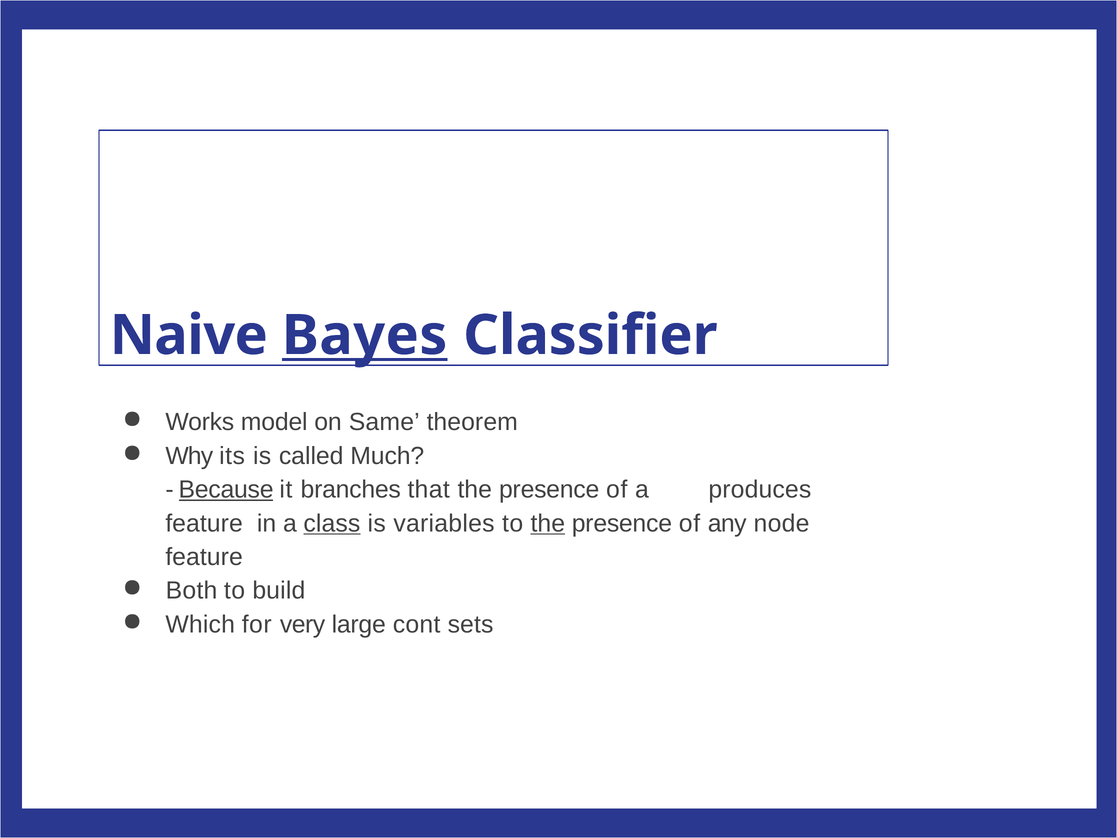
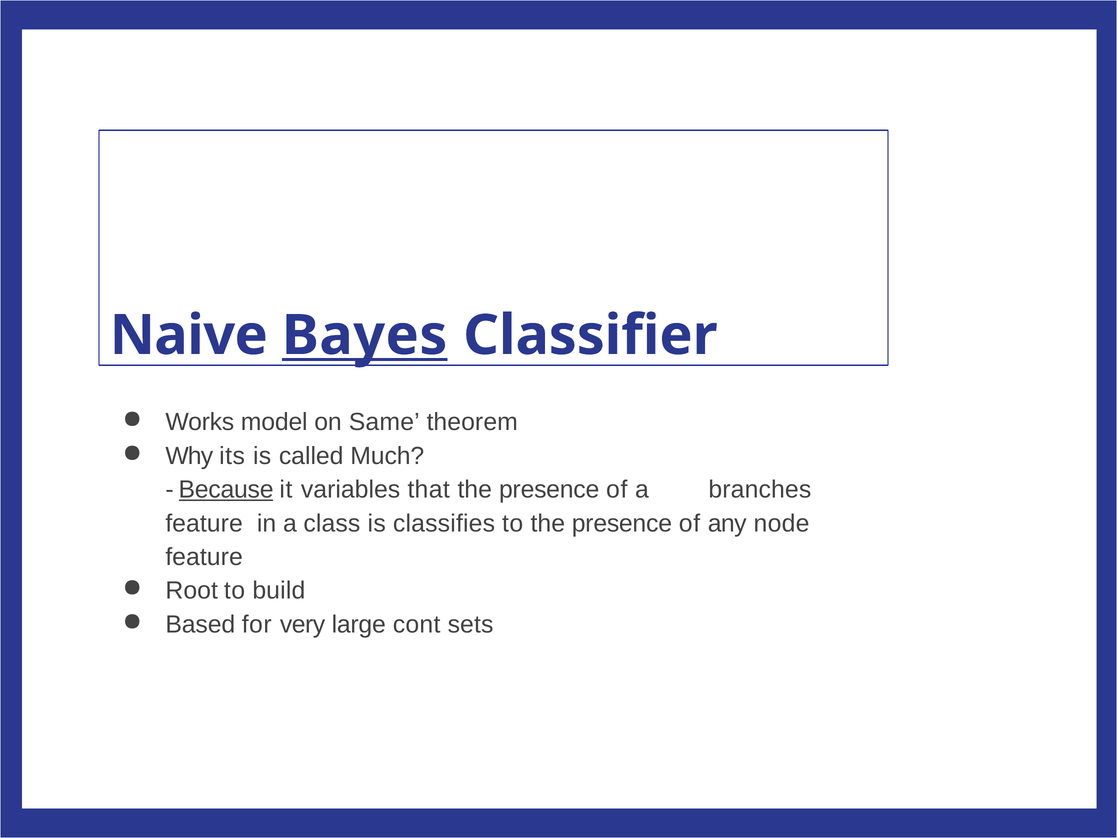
branches: branches -> variables
produces: produces -> branches
class underline: present -> none
variables: variables -> classifies
the at (548, 523) underline: present -> none
Both: Both -> Root
Which: Which -> Based
